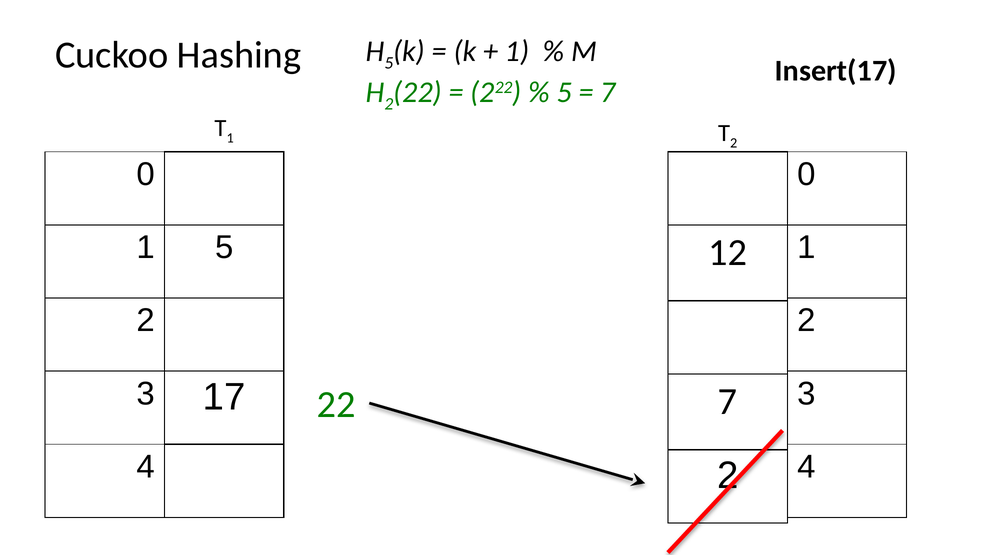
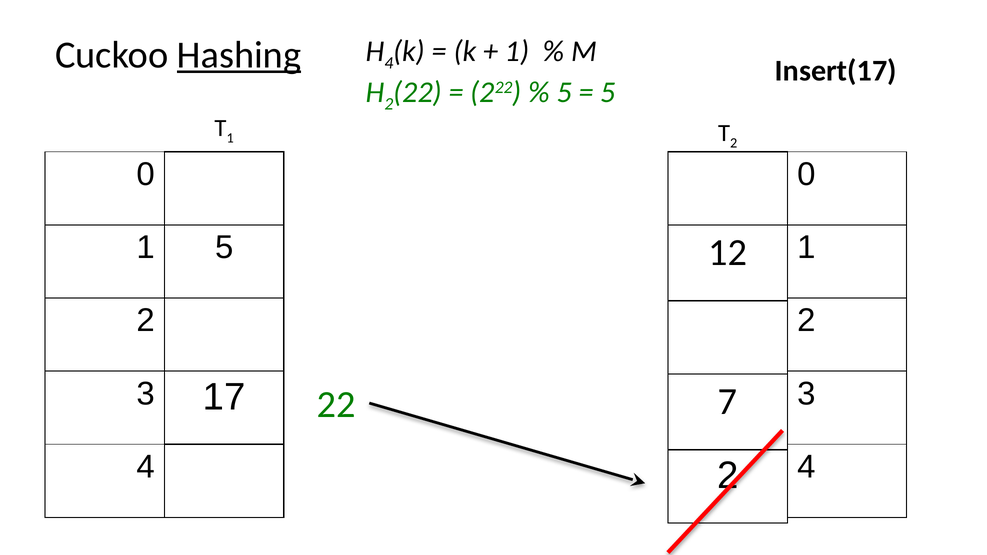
5 at (389, 63): 5 -> 4
Hashing underline: none -> present
7 at (608, 93): 7 -> 5
